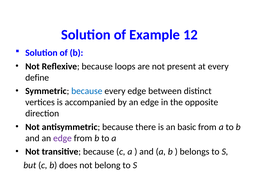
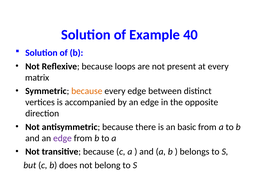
12: 12 -> 40
define: define -> matrix
because at (87, 91) colour: blue -> orange
